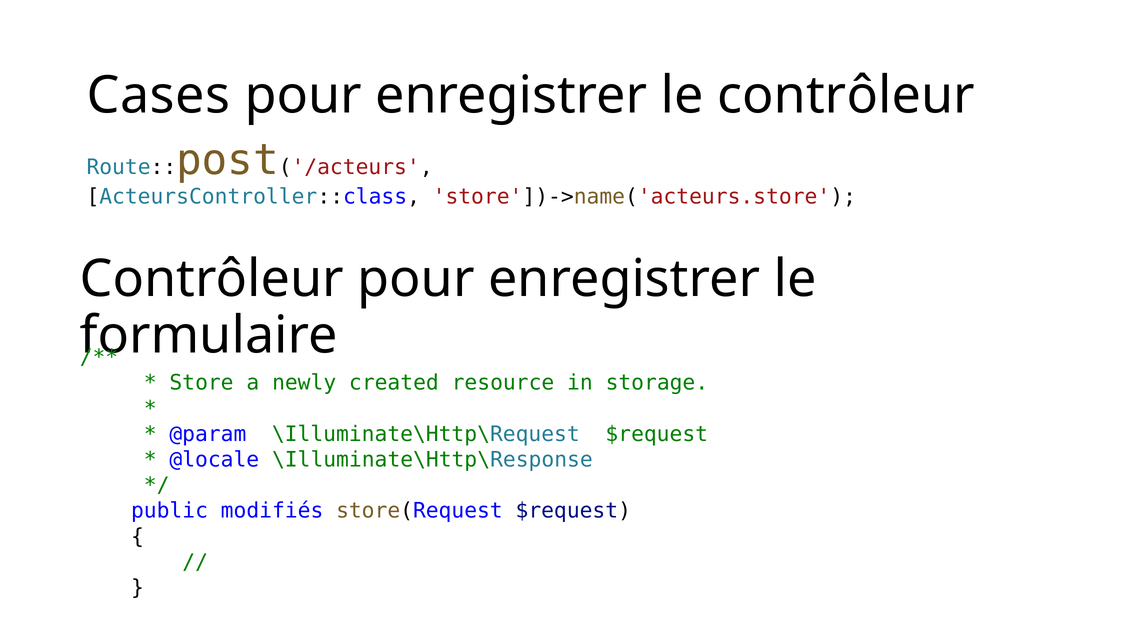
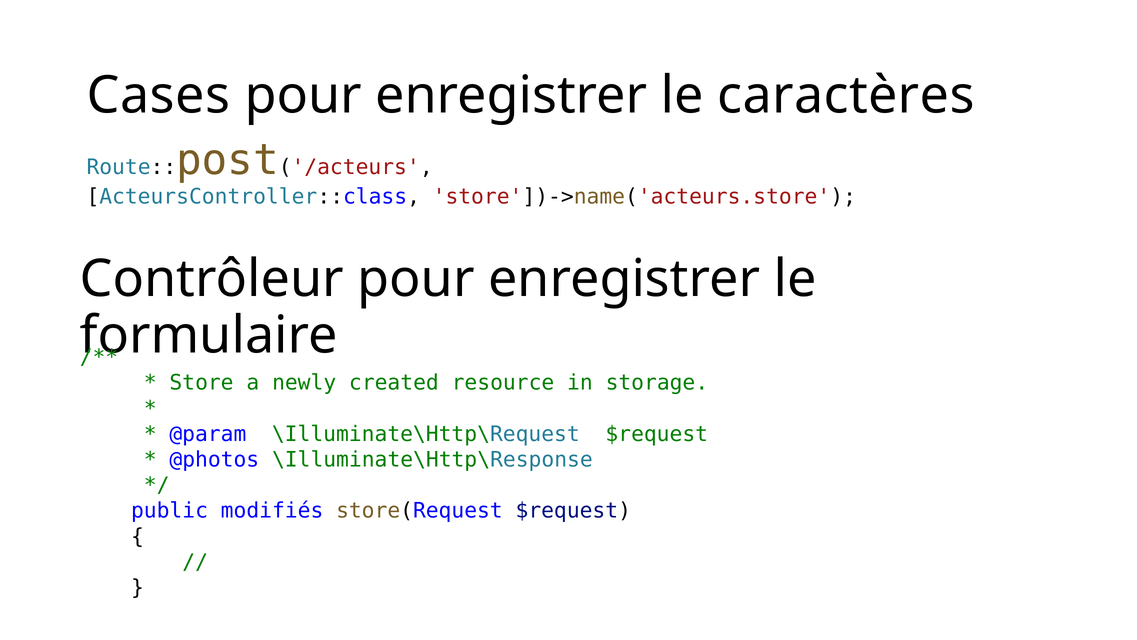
le contrôleur: contrôleur -> caractères
@locale: @locale -> @photos
